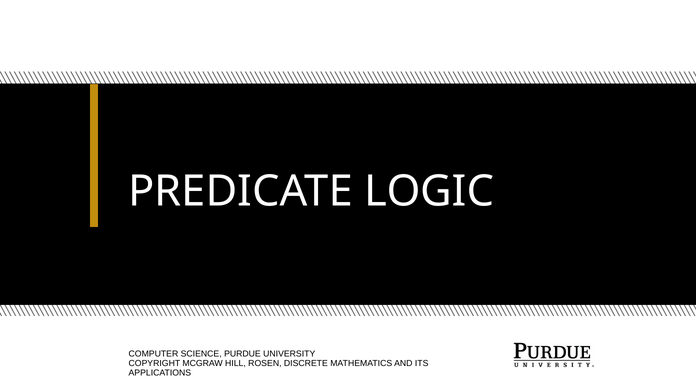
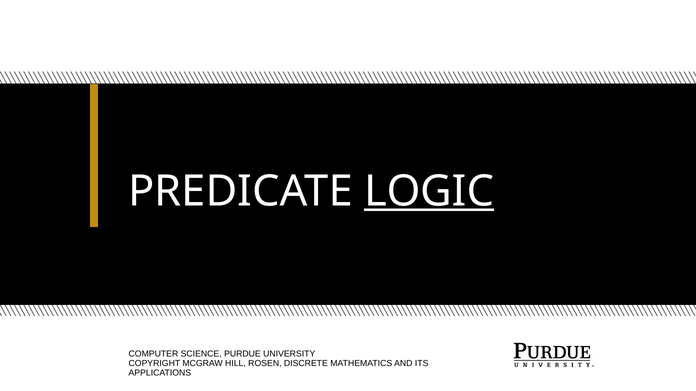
LOGIC underline: none -> present
